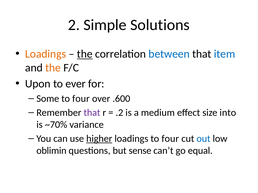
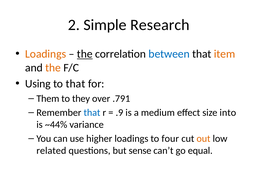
Solutions: Solutions -> Research
item colour: blue -> orange
Upon: Upon -> Using
to ever: ever -> that
Some: Some -> Them
four at (81, 99): four -> they
.600: .600 -> .791
that at (92, 113) colour: purple -> blue
.2: .2 -> .9
~70%: ~70% -> ~44%
higher underline: present -> none
out colour: blue -> orange
oblimin: oblimin -> related
